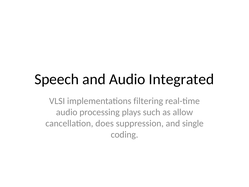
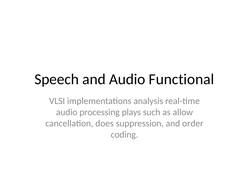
Integrated: Integrated -> Functional
filtering: filtering -> analysis
single: single -> order
